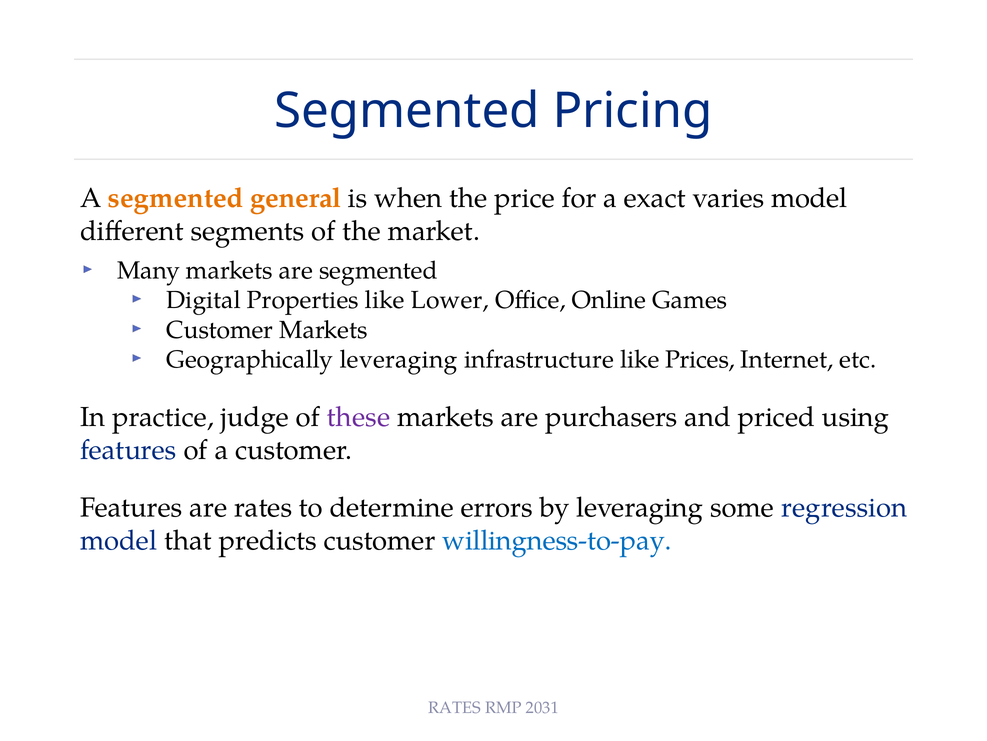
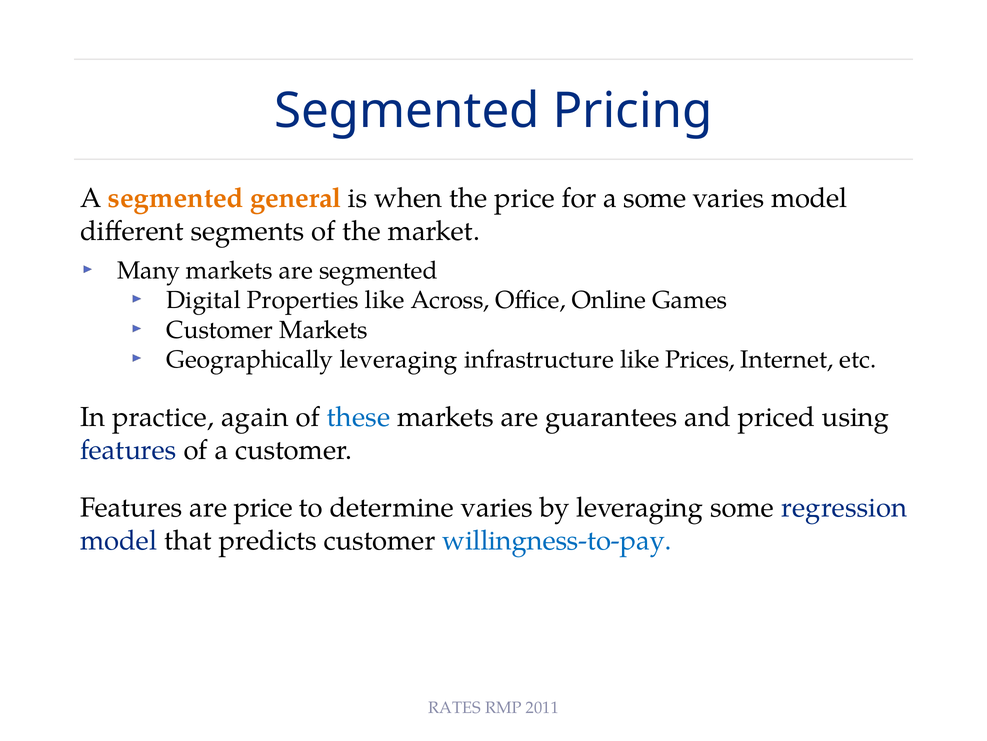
a exact: exact -> some
Lower: Lower -> Across
judge: judge -> again
these colour: purple -> blue
purchasers: purchasers -> guarantees
are rates: rates -> price
determine errors: errors -> varies
2031: 2031 -> 2011
